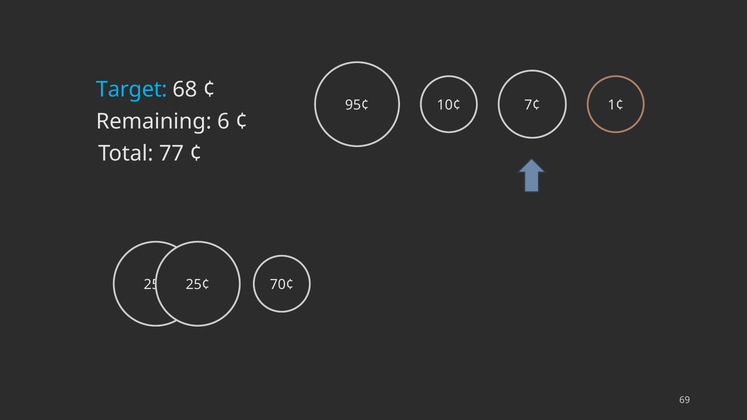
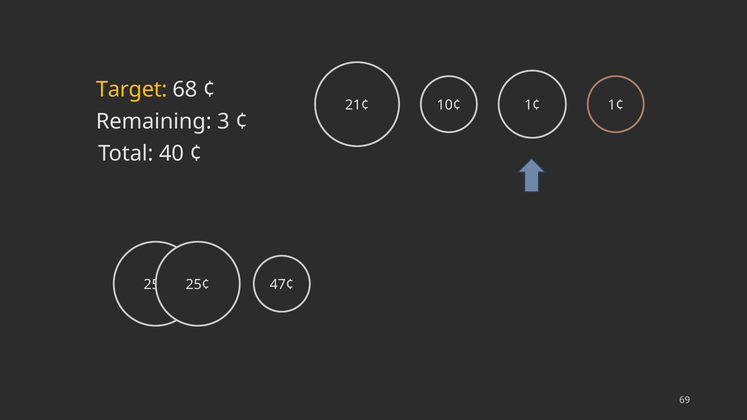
Target colour: light blue -> yellow
95¢: 95¢ -> 21¢
7¢ at (532, 105): 7¢ -> 1¢
6: 6 -> 3
77: 77 -> 40
70¢: 70¢ -> 47¢
